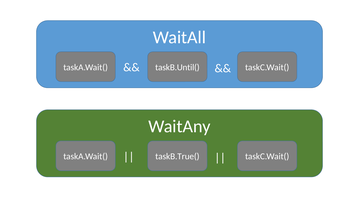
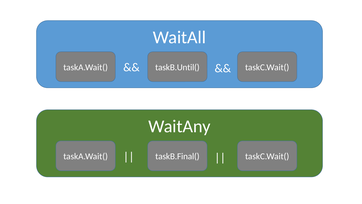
taskB.True(: taskB.True( -> taskB.Final(
